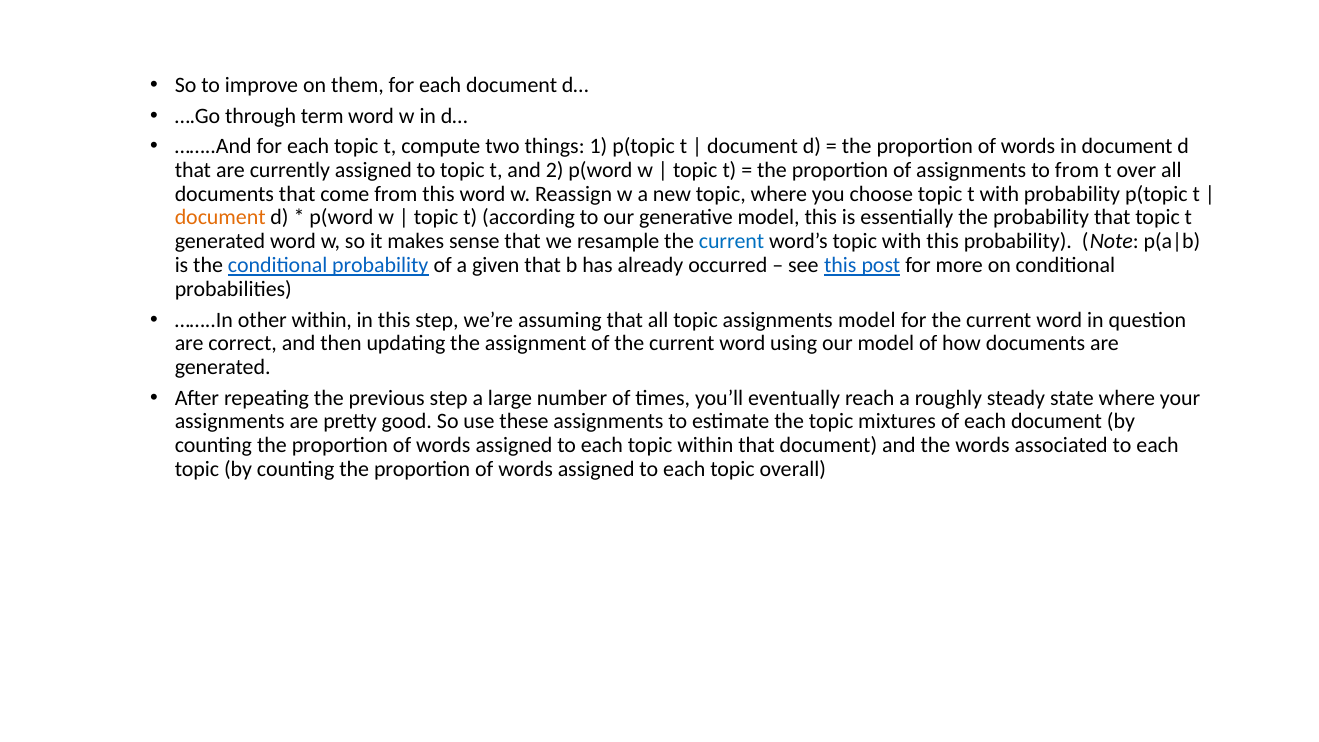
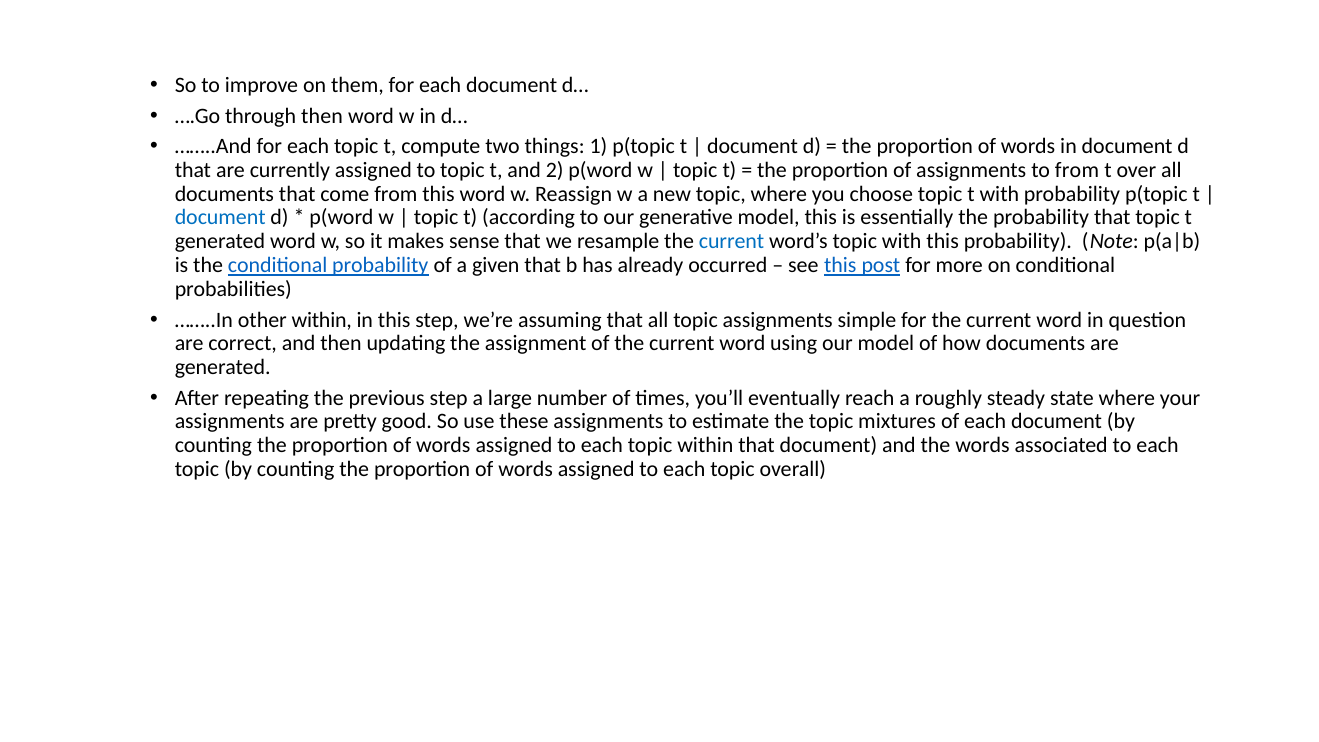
through term: term -> then
document at (220, 218) colour: orange -> blue
assignments model: model -> simple
